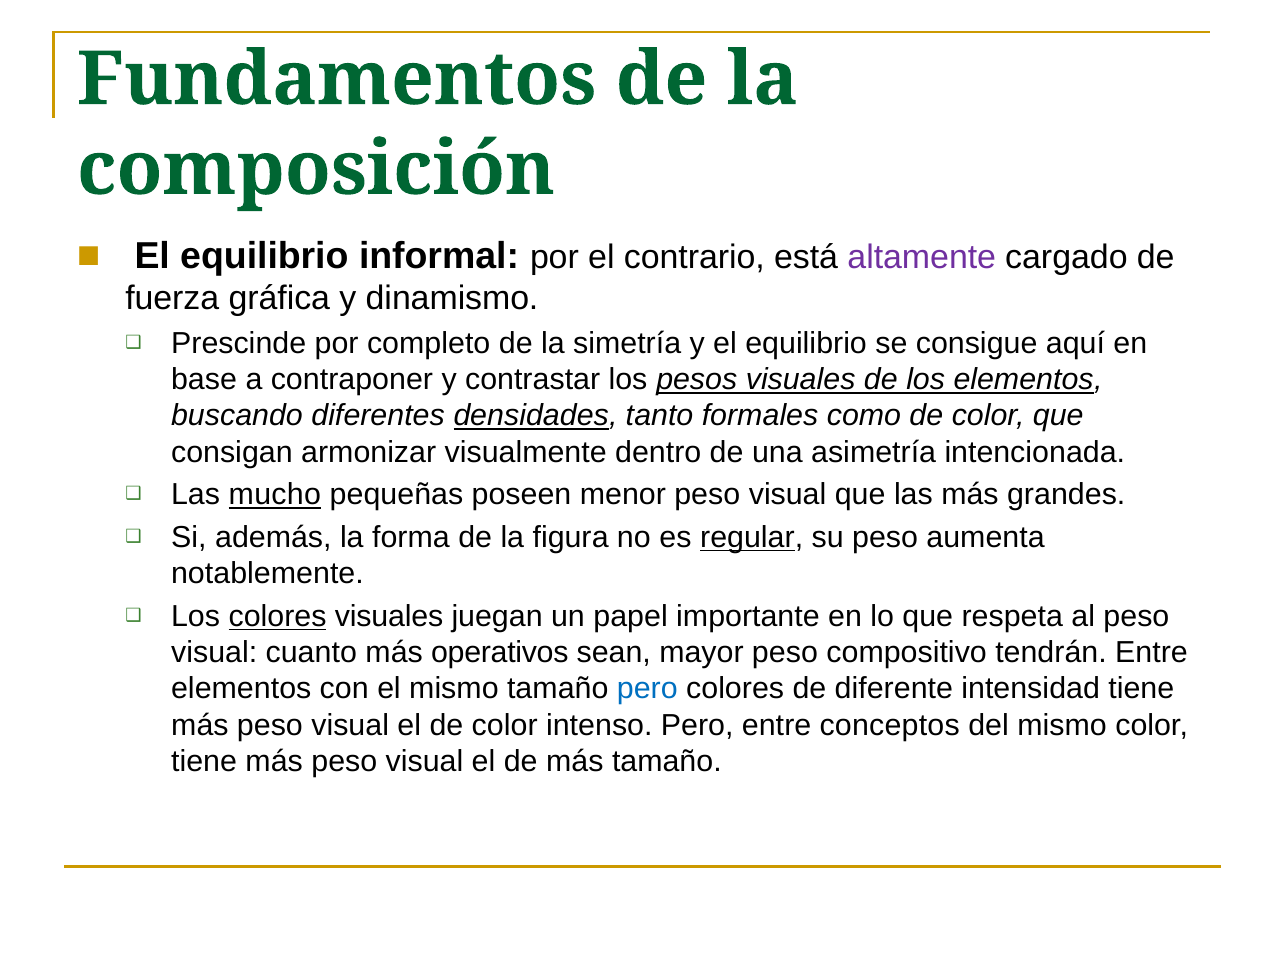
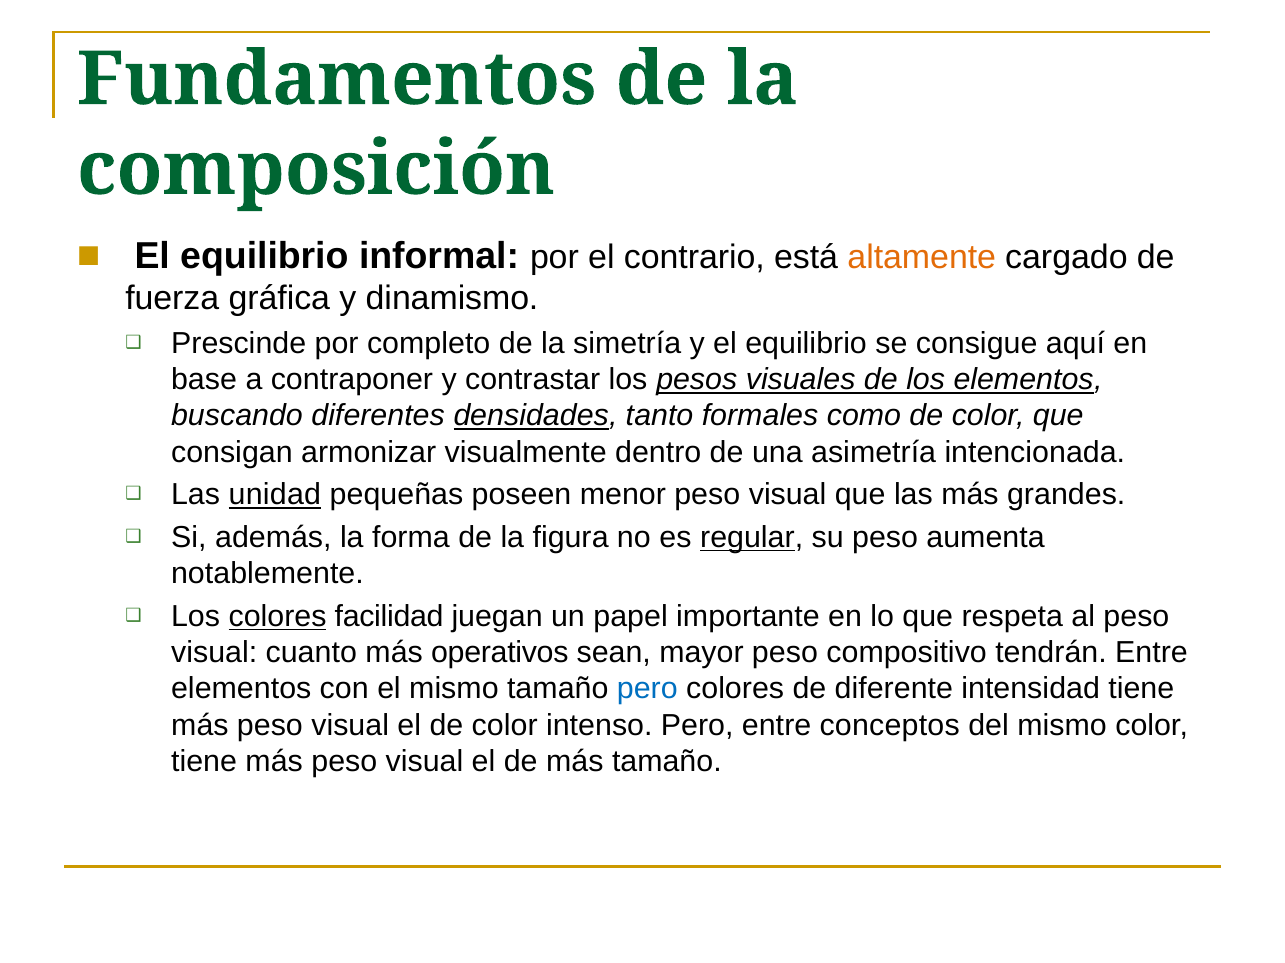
altamente colour: purple -> orange
mucho: mucho -> unidad
colores visuales: visuales -> facilidad
